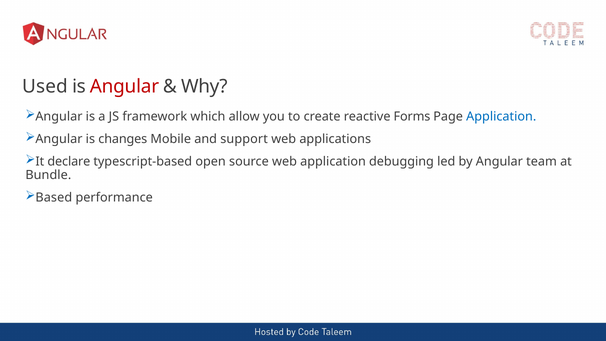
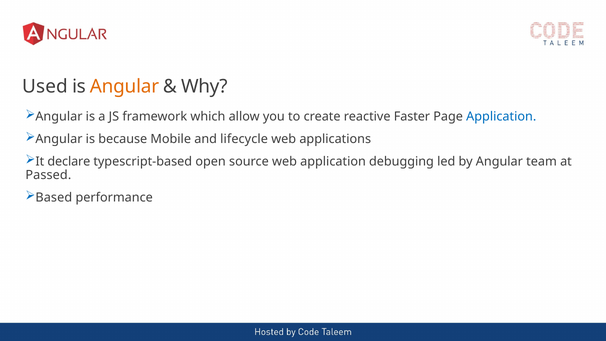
Angular at (124, 87) colour: red -> orange
Forms: Forms -> Faster
changes: changes -> because
support: support -> lifecycle
Bundle: Bundle -> Passed
